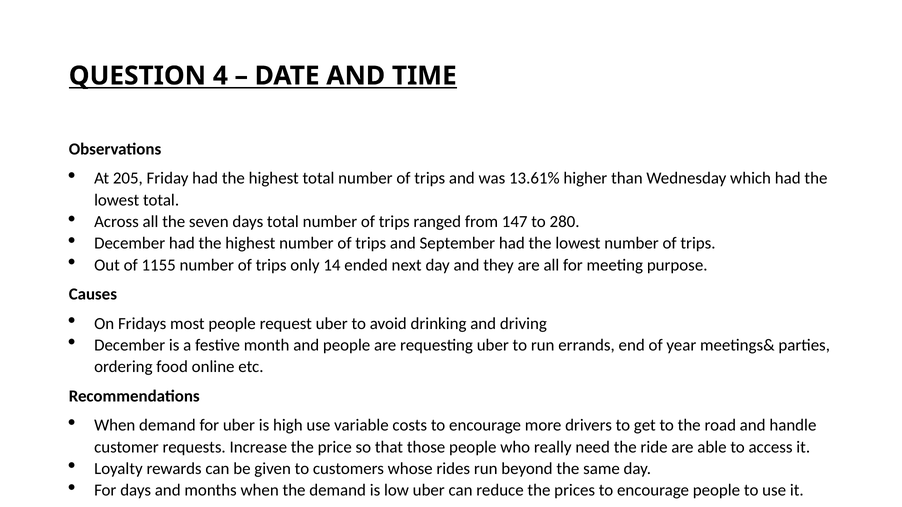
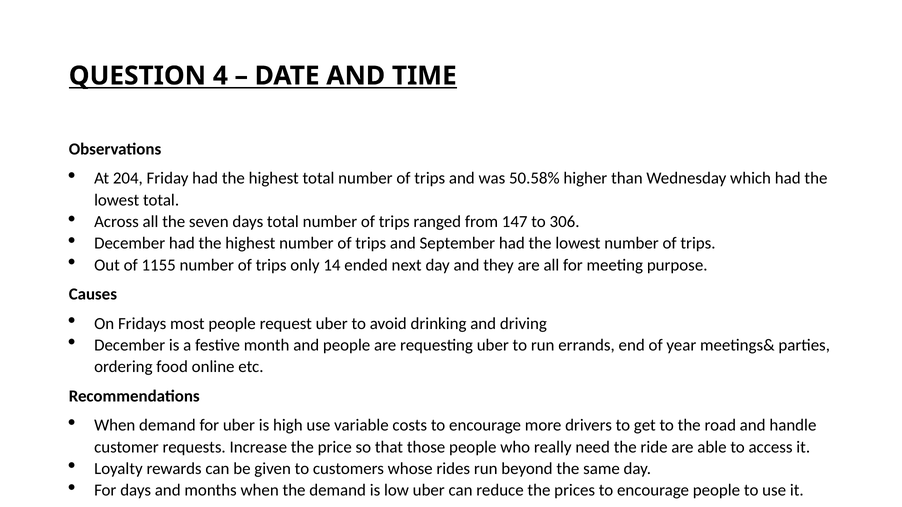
205: 205 -> 204
13.61%: 13.61% -> 50.58%
280: 280 -> 306
